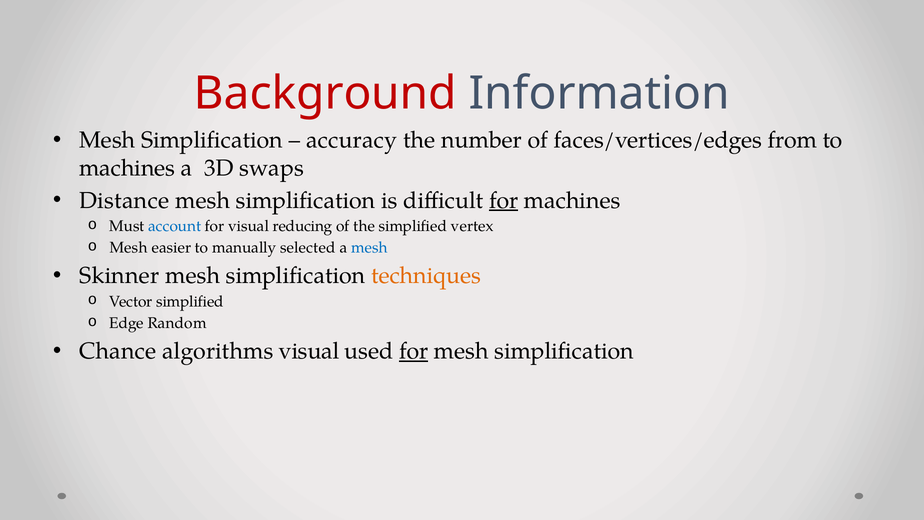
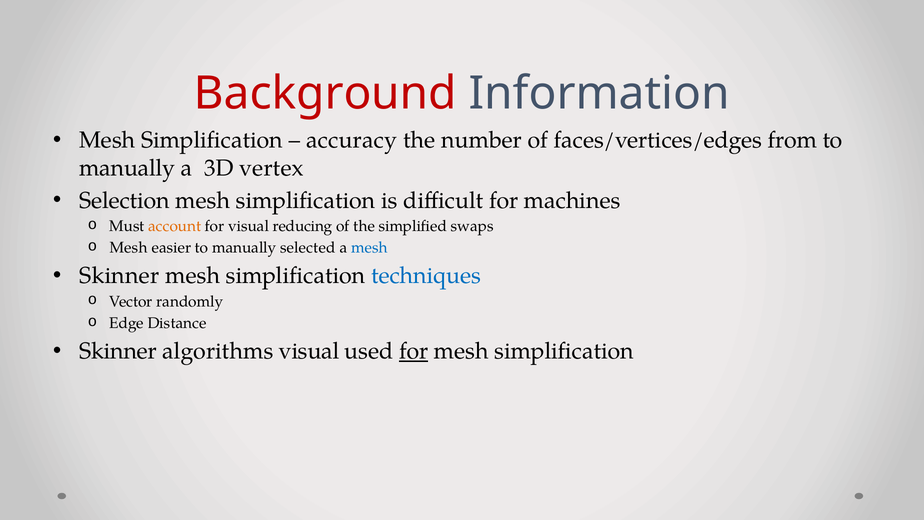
machines at (127, 168): machines -> manually
swaps: swaps -> vertex
Distance: Distance -> Selection
for at (504, 200) underline: present -> none
account colour: blue -> orange
vertex: vertex -> swaps
techniques colour: orange -> blue
Vector simplified: simplified -> randomly
Random: Random -> Distance
Chance at (118, 351): Chance -> Skinner
